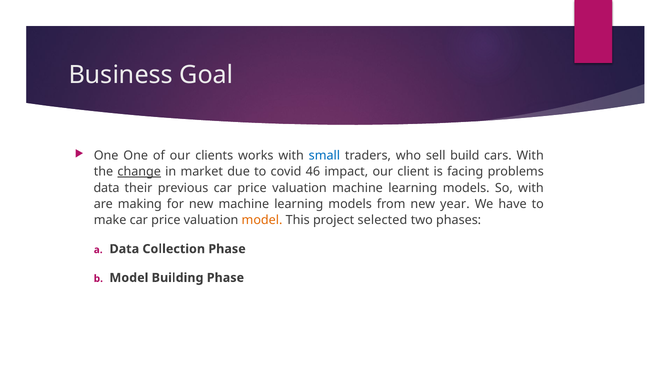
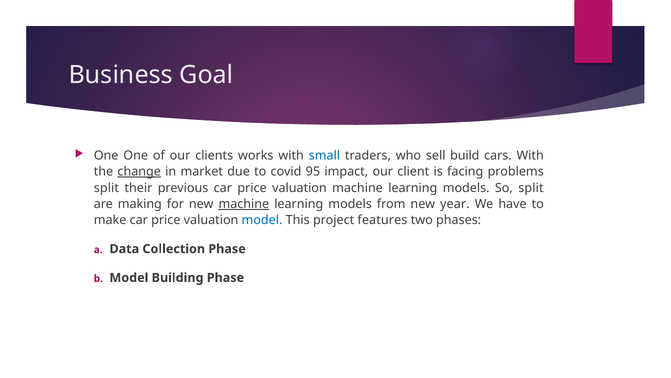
46: 46 -> 95
data at (107, 188): data -> split
So with: with -> split
machine at (244, 204) underline: none -> present
model at (262, 220) colour: orange -> blue
selected: selected -> features
